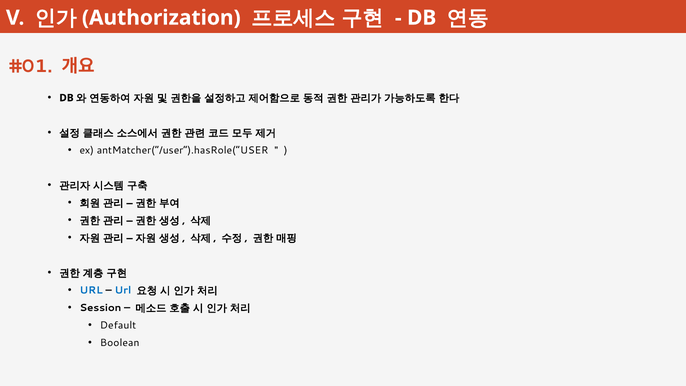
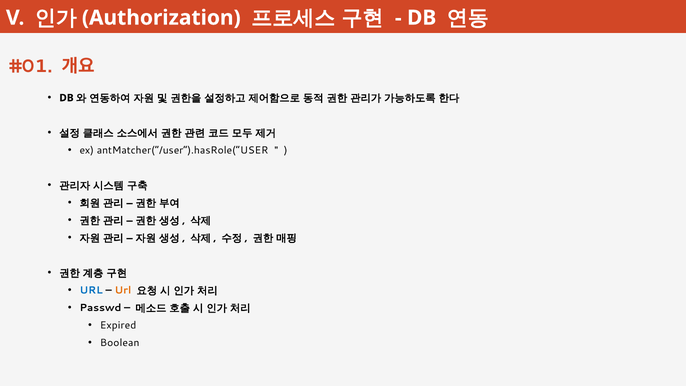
Url at (123, 290) colour: blue -> orange
Session: Session -> Passwd
Default: Default -> Expired
